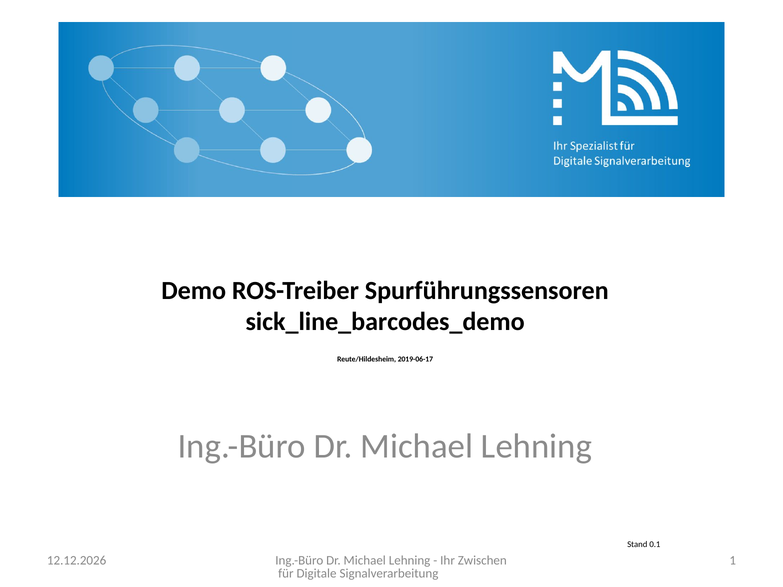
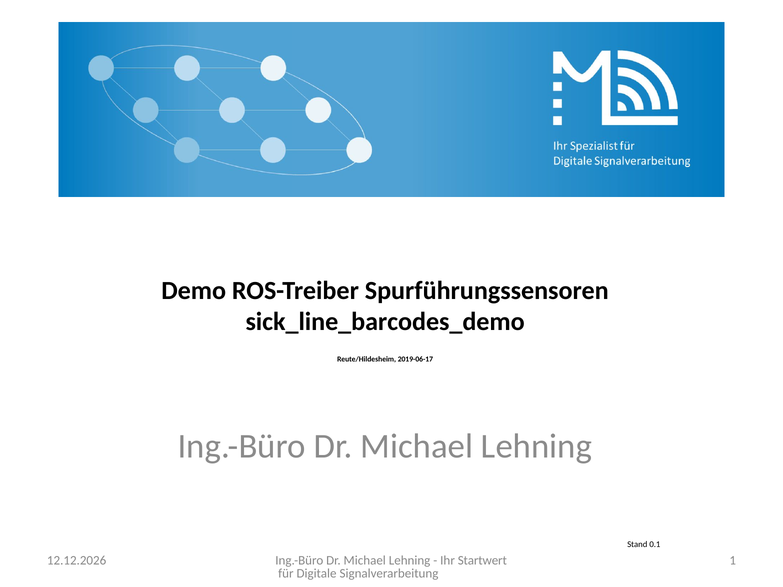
Zwischen: Zwischen -> Startwert
